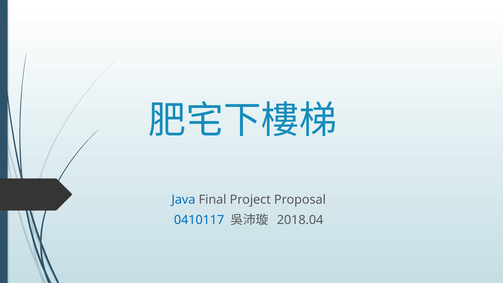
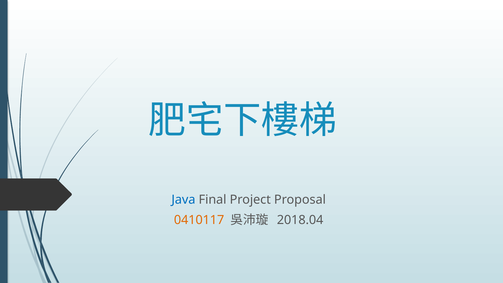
0410117 colour: blue -> orange
